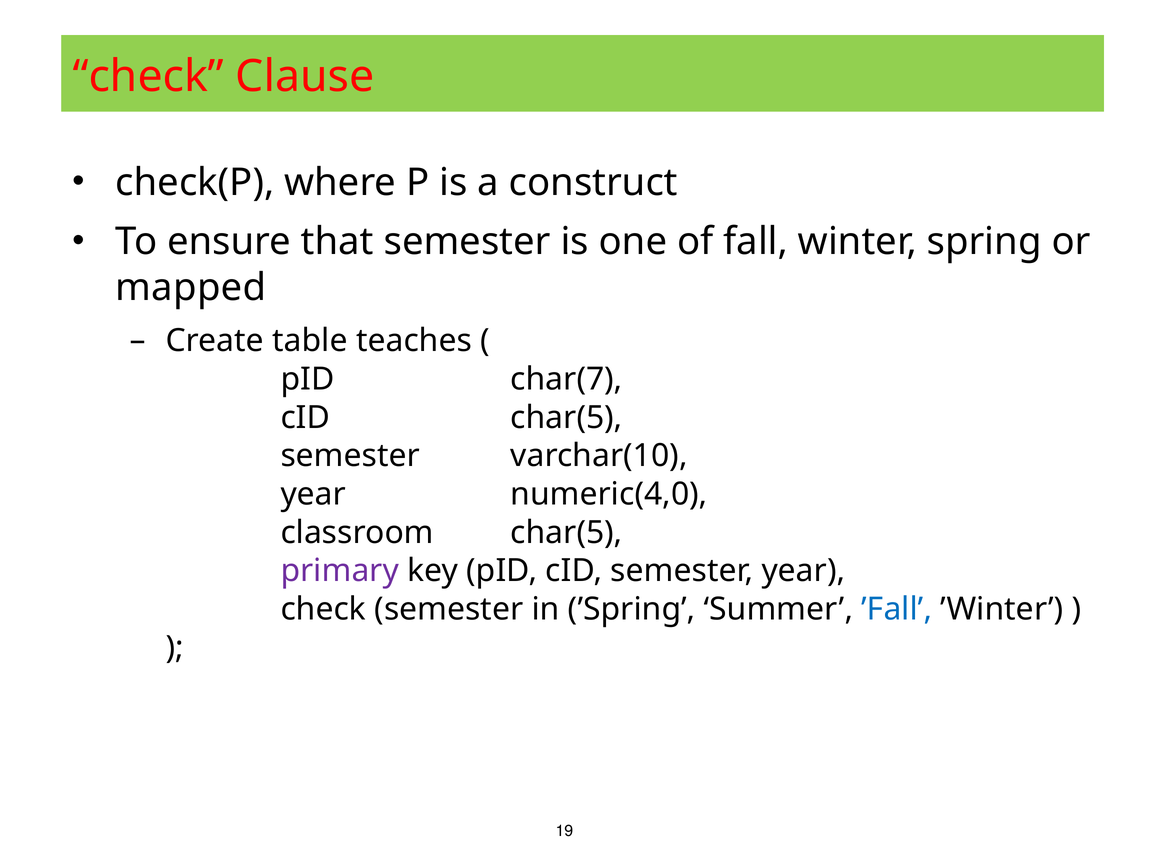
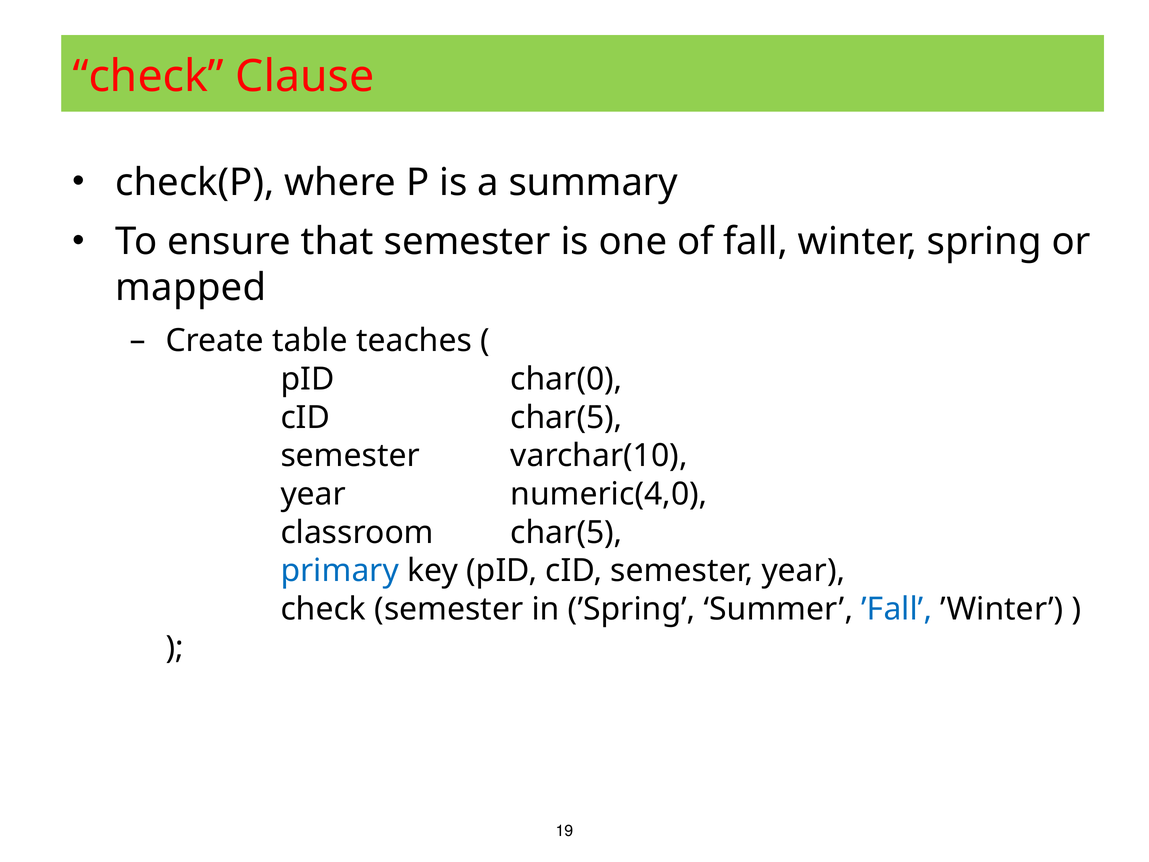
construct: construct -> summary
char(7: char(7 -> char(0
primary colour: purple -> blue
